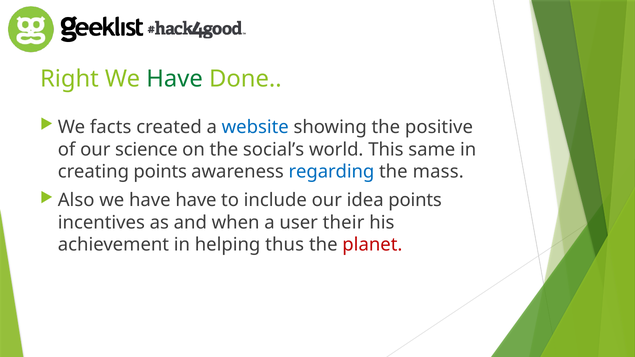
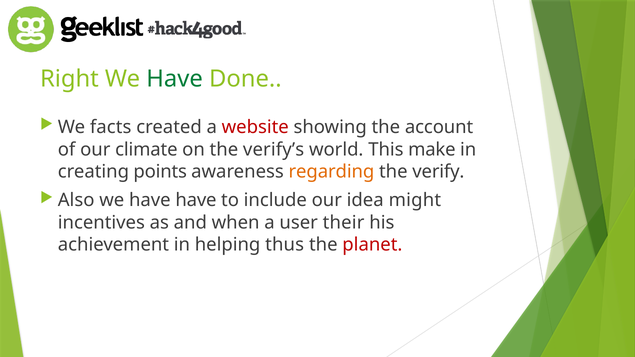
website colour: blue -> red
positive: positive -> account
science: science -> climate
social’s: social’s -> verify’s
same: same -> make
regarding colour: blue -> orange
mass: mass -> verify
idea points: points -> might
